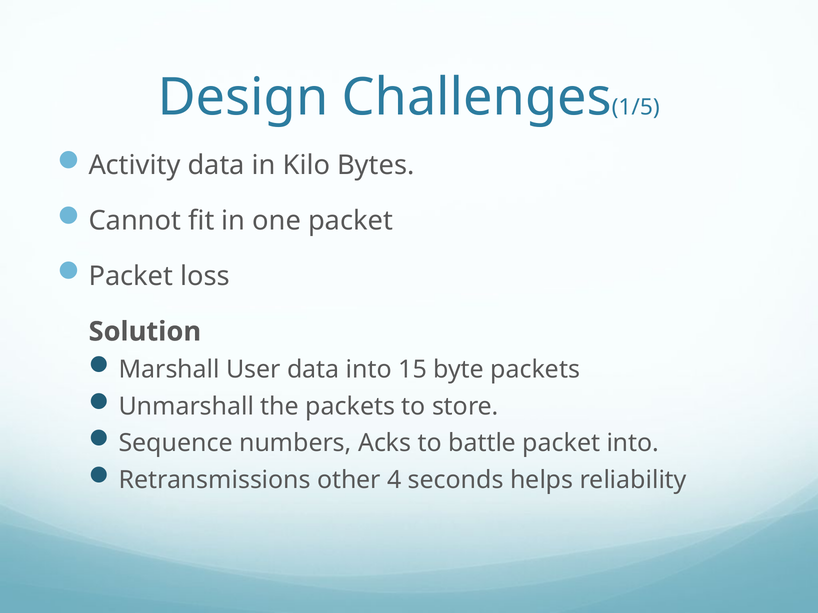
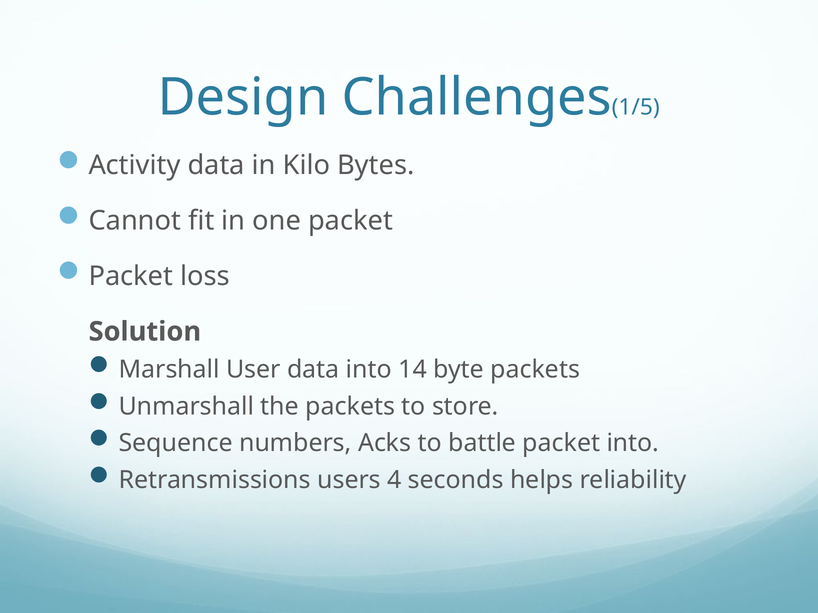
15: 15 -> 14
other: other -> users
